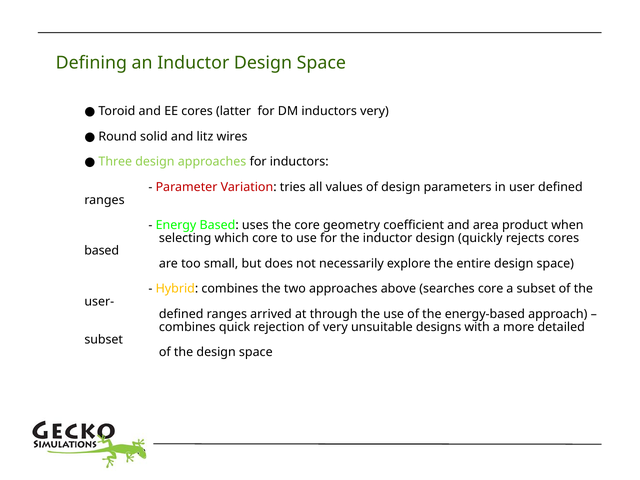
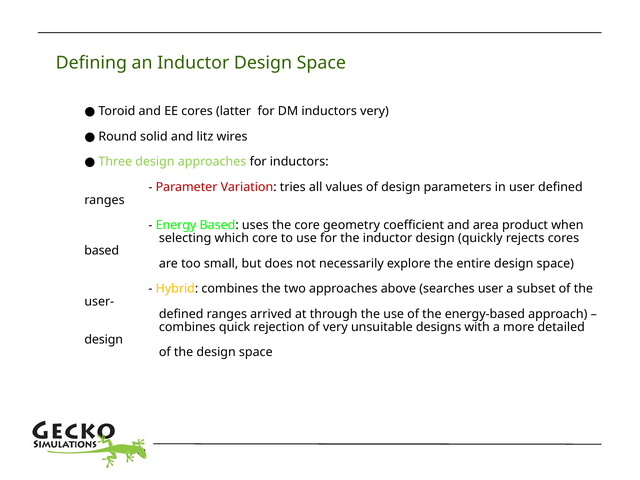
searches core: core -> user
subset at (104, 340): subset -> design
